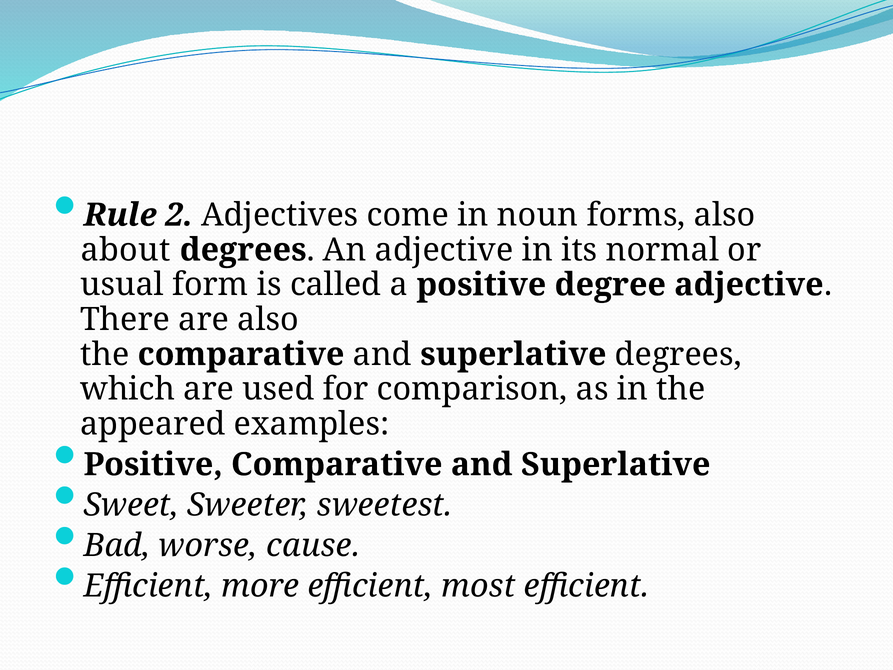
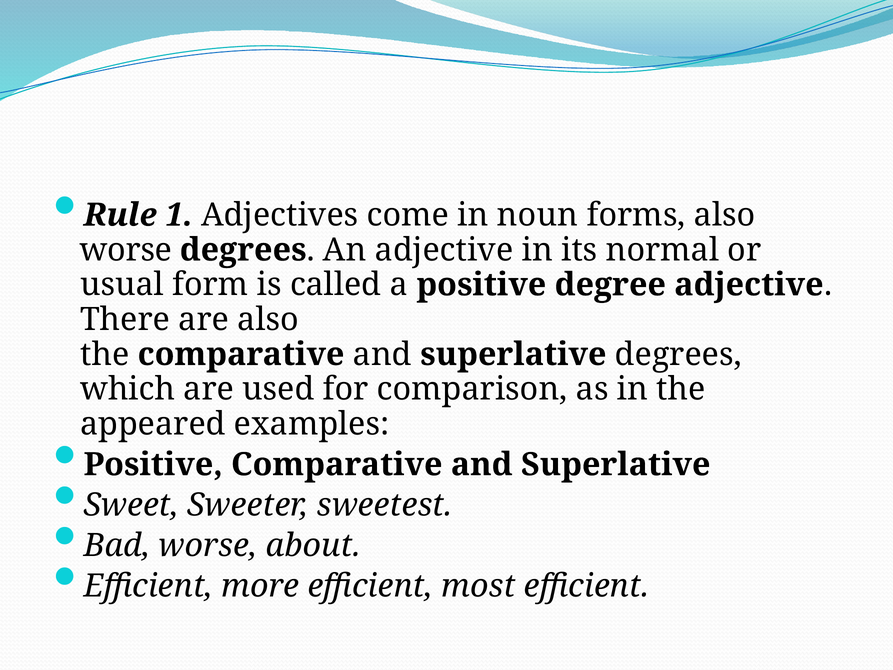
2: 2 -> 1
about at (126, 250): about -> worse
cause: cause -> about
